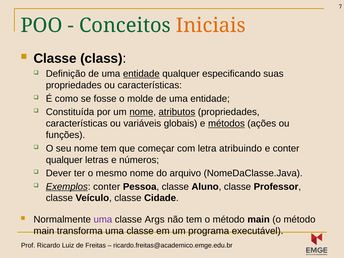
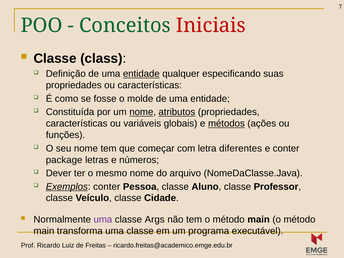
Iniciais colour: orange -> red
atribuindo: atribuindo -> diferentes
qualquer at (64, 160): qualquer -> package
